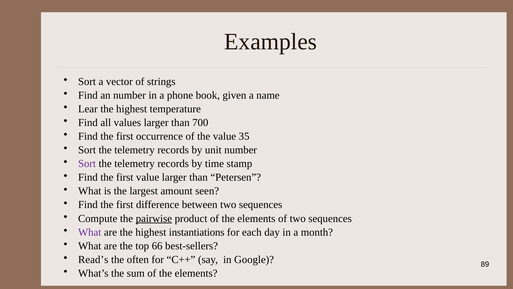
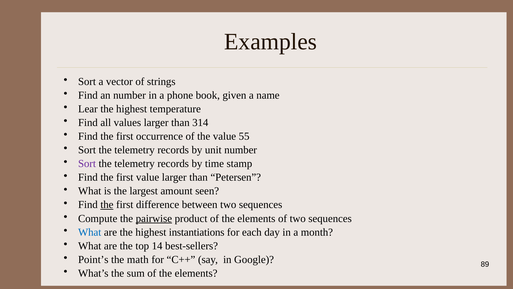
700: 700 -> 314
35: 35 -> 55
the at (107, 204) underline: none -> present
What at (90, 232) colour: purple -> blue
66: 66 -> 14
Read’s: Read’s -> Point’s
often: often -> math
